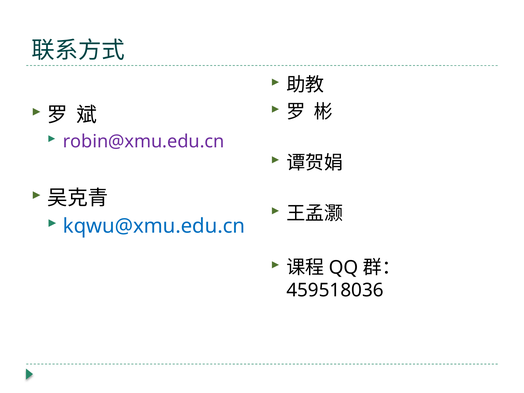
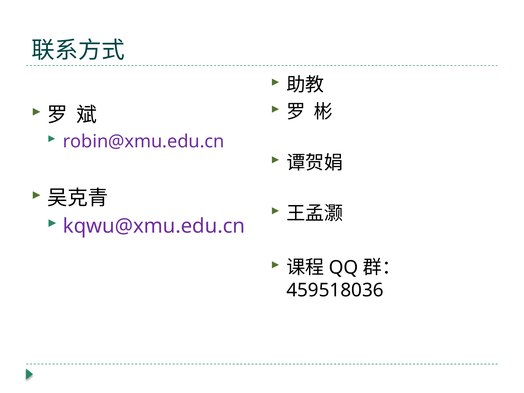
kqwu@xmu.edu.cn colour: blue -> purple
